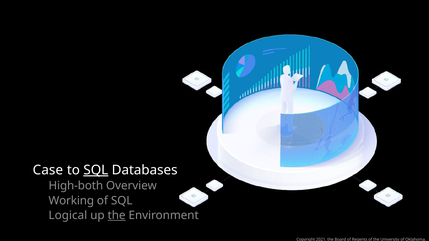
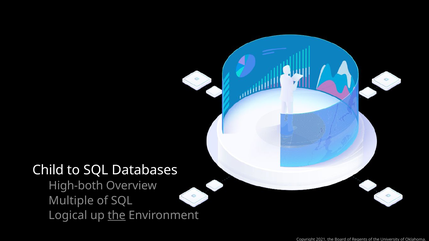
Case: Case -> Child
SQL at (96, 170) underline: present -> none
Working: Working -> Multiple
